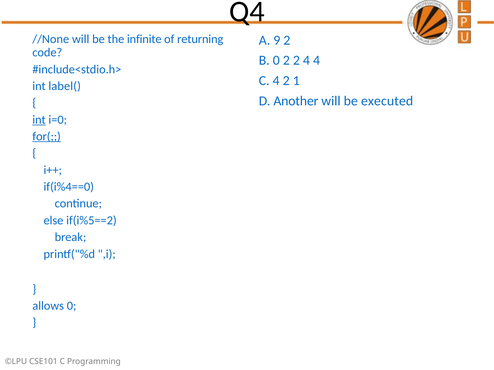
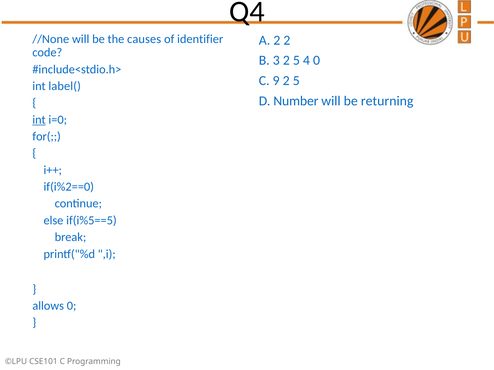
infinite: infinite -> causes
returning: returning -> identifier
A 9: 9 -> 2
B 0: 0 -> 3
2 at (296, 61): 2 -> 5
4 4: 4 -> 0
C 4: 4 -> 9
1 at (296, 81): 1 -> 5
Another: Another -> Number
executed: executed -> returning
for( underline: present -> none
if(i%4==0: if(i%4==0 -> if(i%2==0
if(i%5==2: if(i%5==2 -> if(i%5==5
